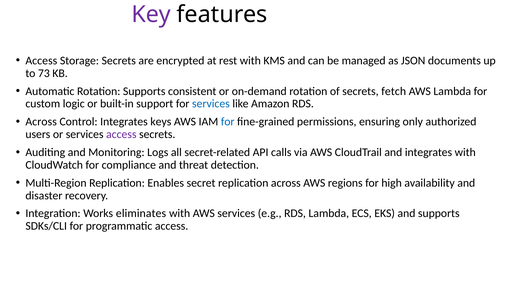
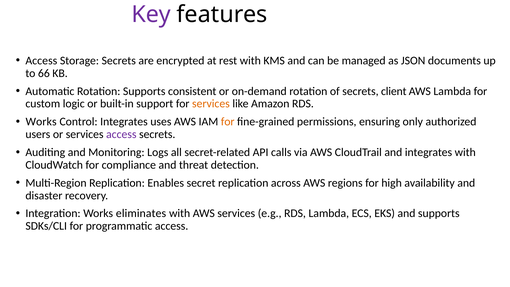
73: 73 -> 66
fetch: fetch -> client
services at (211, 104) colour: blue -> orange
Across at (41, 122): Across -> Works
keys: keys -> uses
for at (228, 122) colour: blue -> orange
